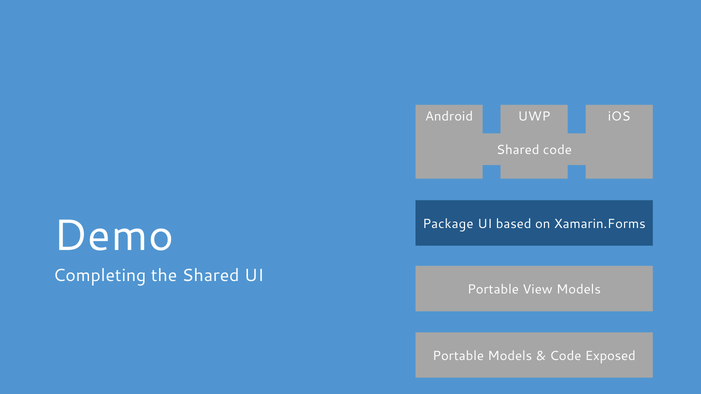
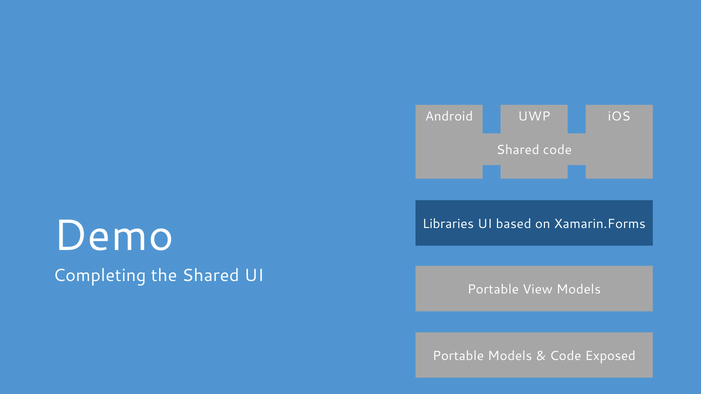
Package: Package -> Libraries
